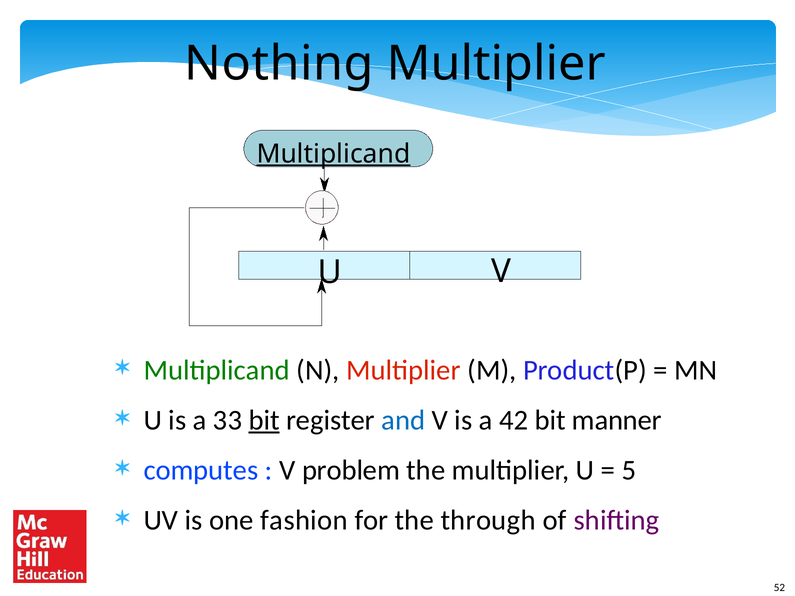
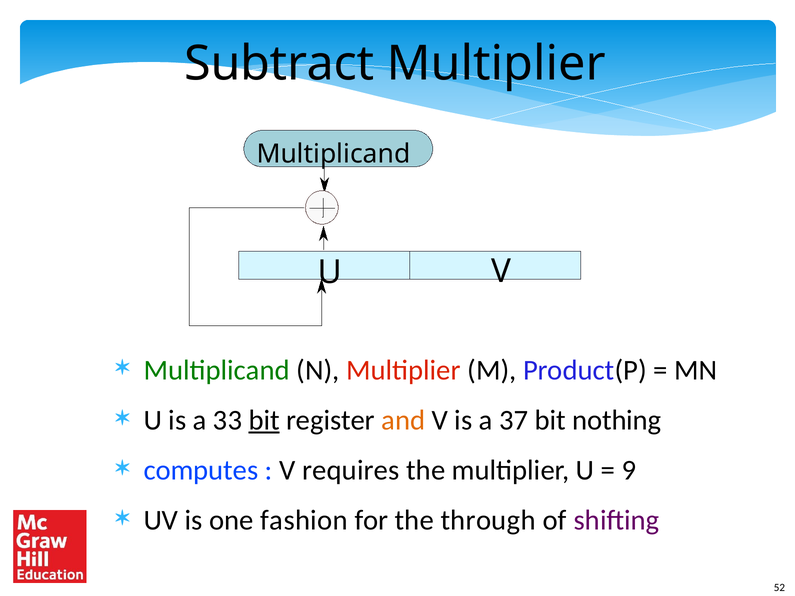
Nothing: Nothing -> Subtract
Multiplicand at (333, 154) underline: present -> none
and colour: blue -> orange
42: 42 -> 37
manner: manner -> nothing
problem: problem -> requires
5: 5 -> 9
